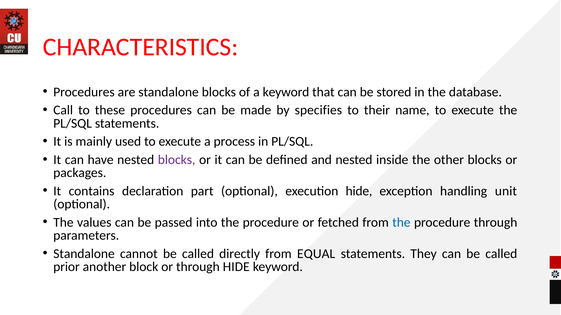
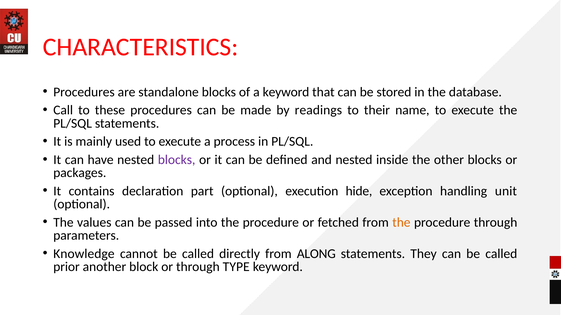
specifies: specifies -> readings
the at (401, 223) colour: blue -> orange
Standalone at (84, 254): Standalone -> Knowledge
EQUAL: EQUAL -> ALONG
through HIDE: HIDE -> TYPE
